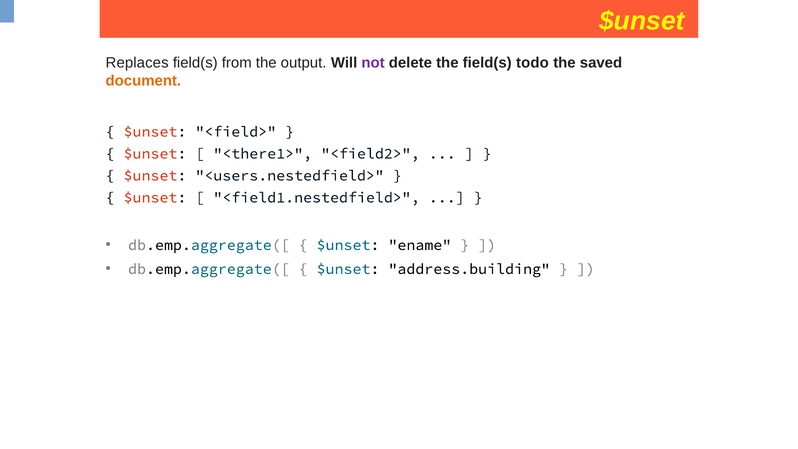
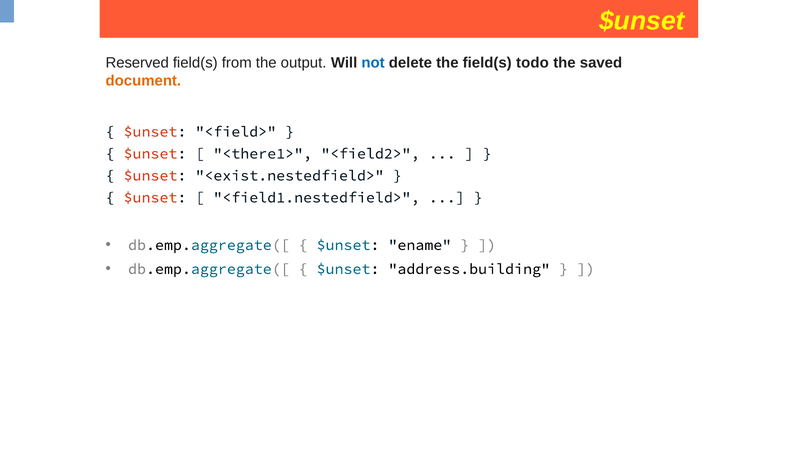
Replaces: Replaces -> Reserved
not colour: purple -> blue
<users.nestedfield>: <users.nestedfield> -> <exist.nestedfield>
